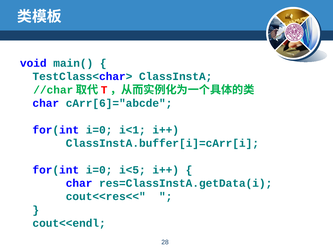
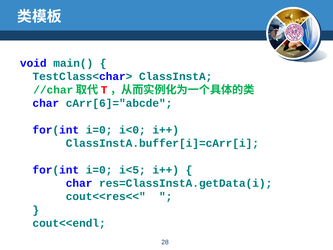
i<1: i<1 -> i<0
